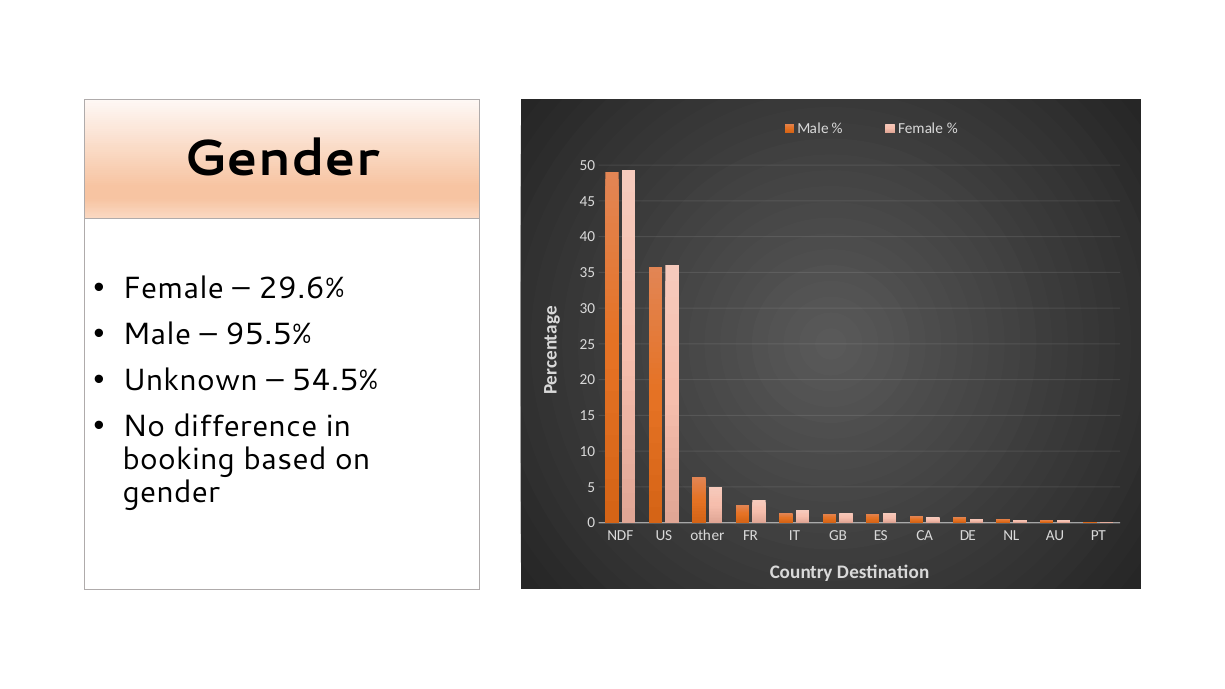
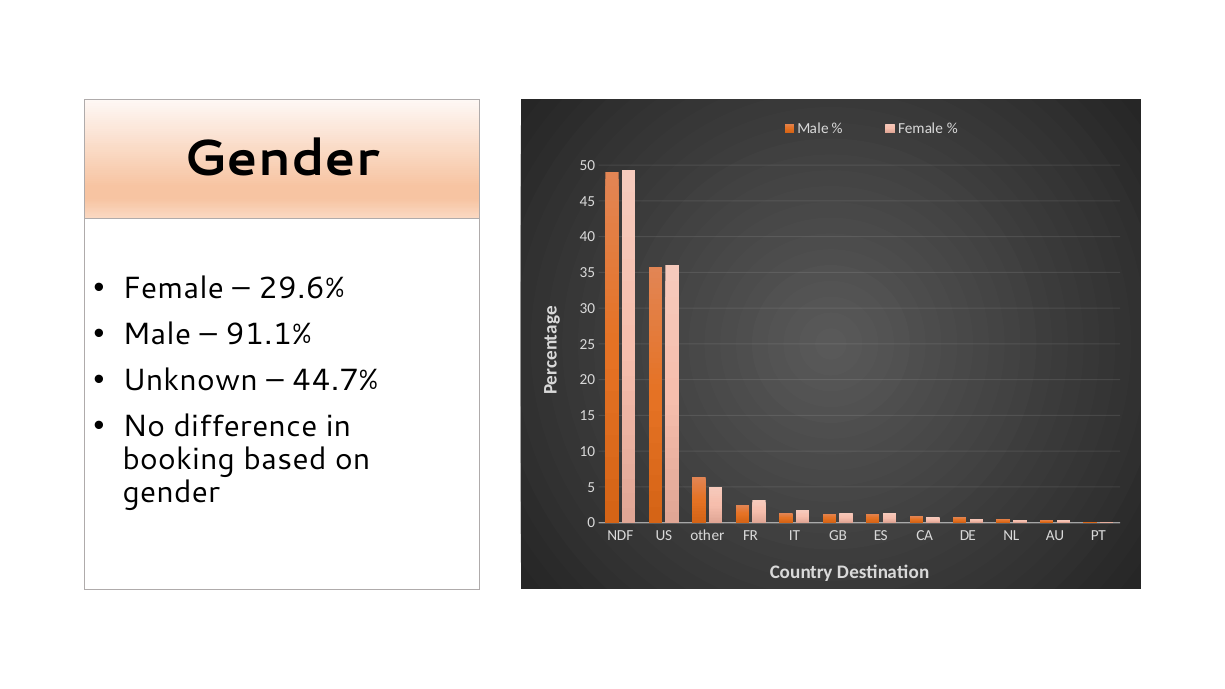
95.5%: 95.5% -> 91.1%
54.5%: 54.5% -> 44.7%
